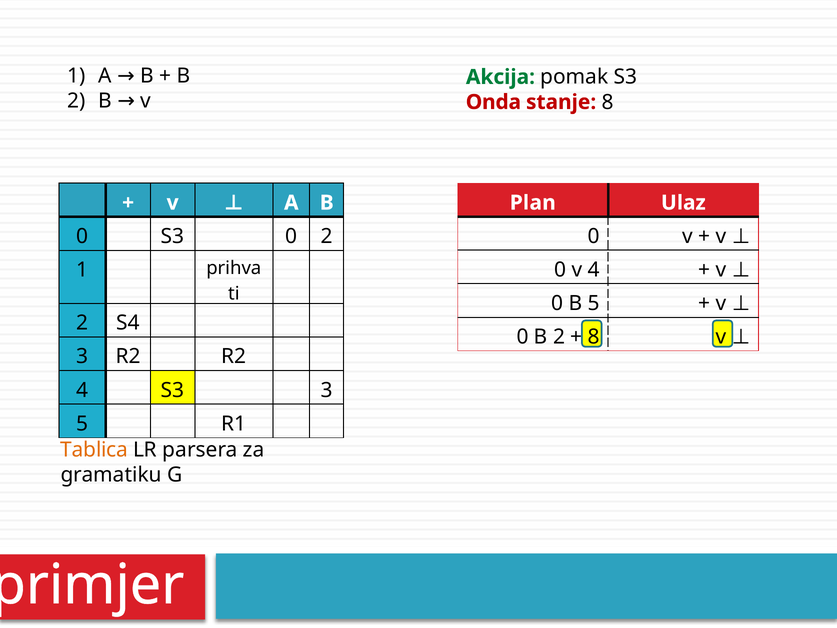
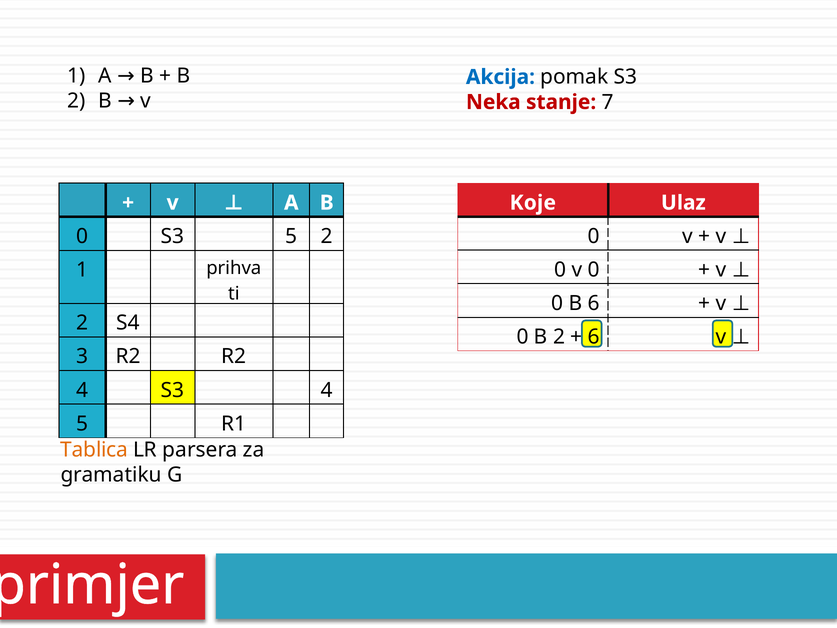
Akcija colour: green -> blue
Onda: Onda -> Neka
stanje 8: 8 -> 7
Plan: Plan -> Koje
S3 0: 0 -> 5
v 4: 4 -> 0
B 5: 5 -> 6
8 at (594, 337): 8 -> 6
S3 3: 3 -> 4
